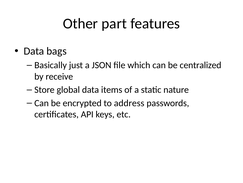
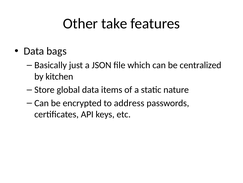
part: part -> take
receive: receive -> kitchen
